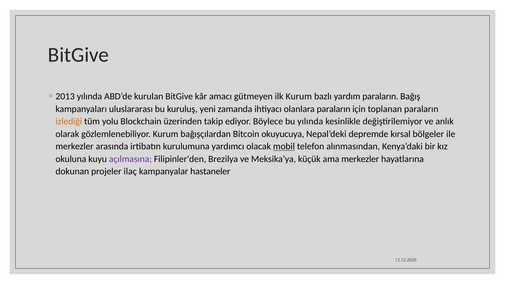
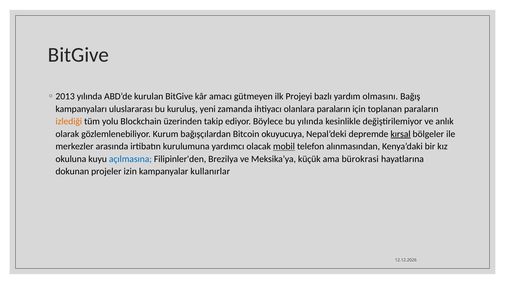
ilk Kurum: Kurum -> Projeyi
yardım paraların: paraların -> olmasını
kırsal underline: none -> present
açılmasına colour: purple -> blue
ama merkezler: merkezler -> bürokrasi
ilaç: ilaç -> izin
hastaneler: hastaneler -> kullanırlar
